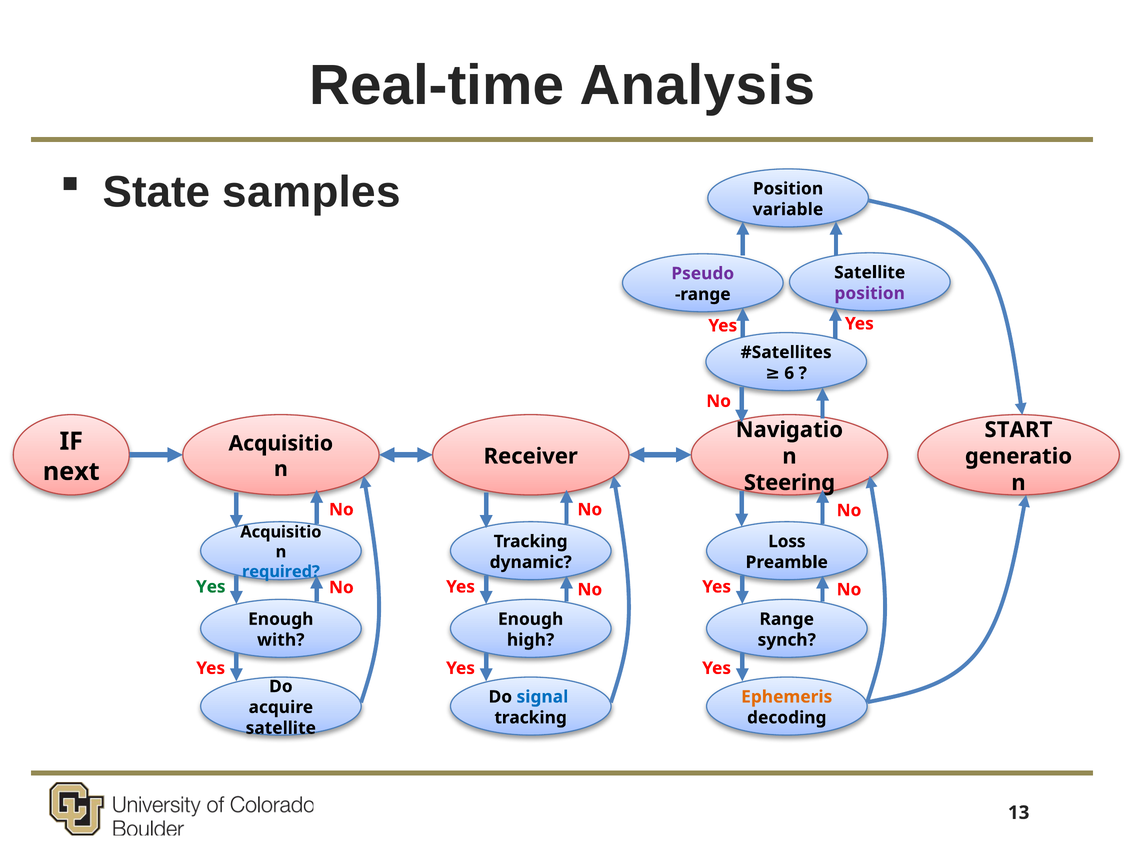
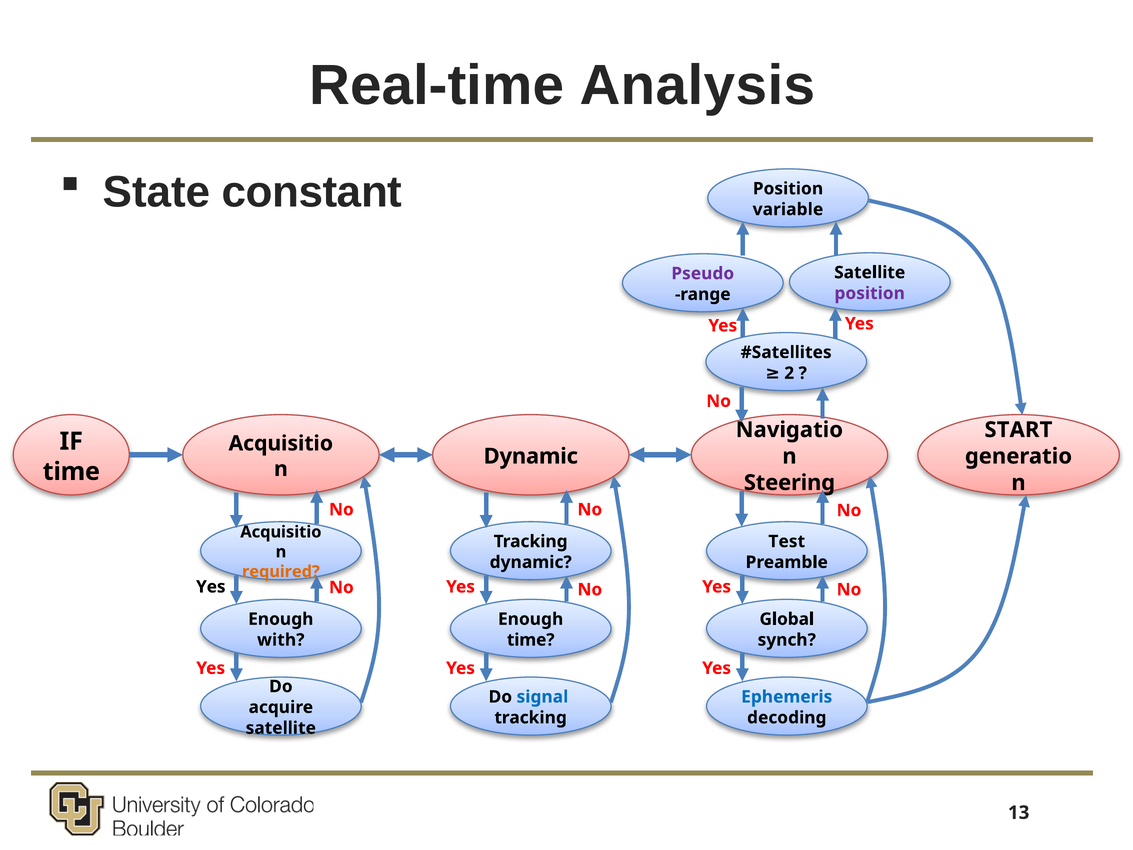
samples: samples -> constant
6: 6 -> 2
Receiver at (531, 456): Receiver -> Dynamic
next at (71, 471): next -> time
Loss: Loss -> Test
required colour: blue -> orange
Yes at (211, 587) colour: green -> black
Range at (787, 619): Range -> Global
high at (531, 640): high -> time
Ephemeris colour: orange -> blue
